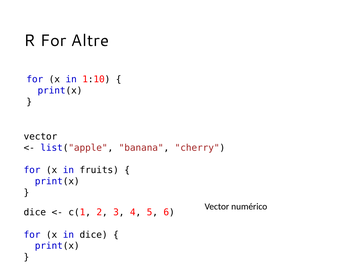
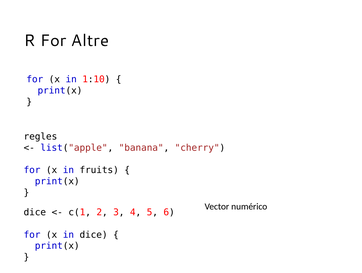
vector at (40, 137): vector -> regles
